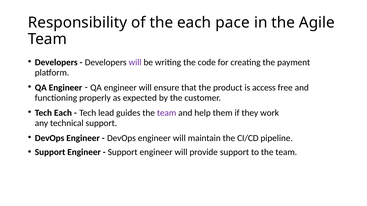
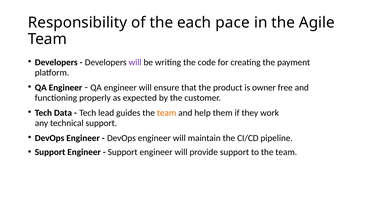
access: access -> owner
Tech Each: Each -> Data
team at (167, 113) colour: purple -> orange
